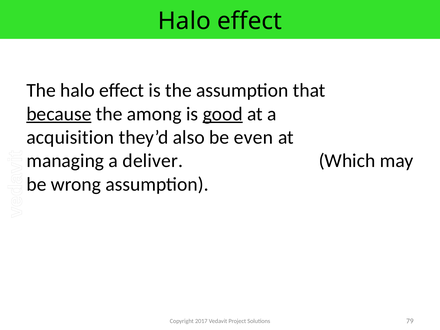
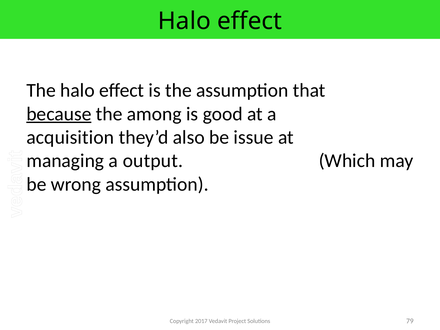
good underline: present -> none
even: even -> issue
deliver: deliver -> output
